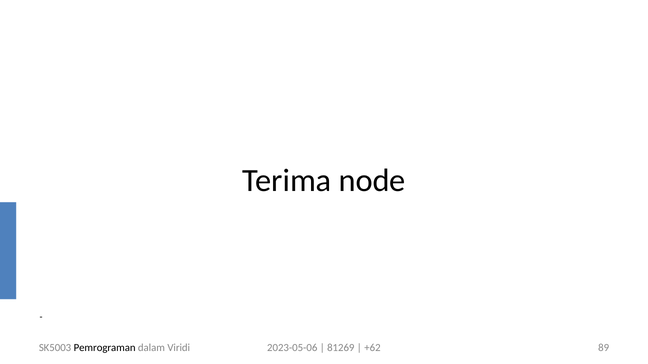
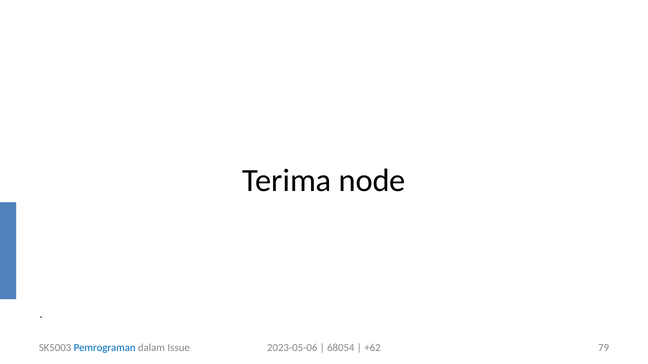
Pemrograman colour: black -> blue
Viridi: Viridi -> Issue
81269: 81269 -> 68054
89: 89 -> 79
